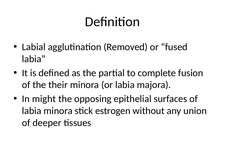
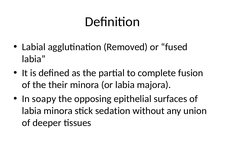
might: might -> soapy
estrogen: estrogen -> sedation
